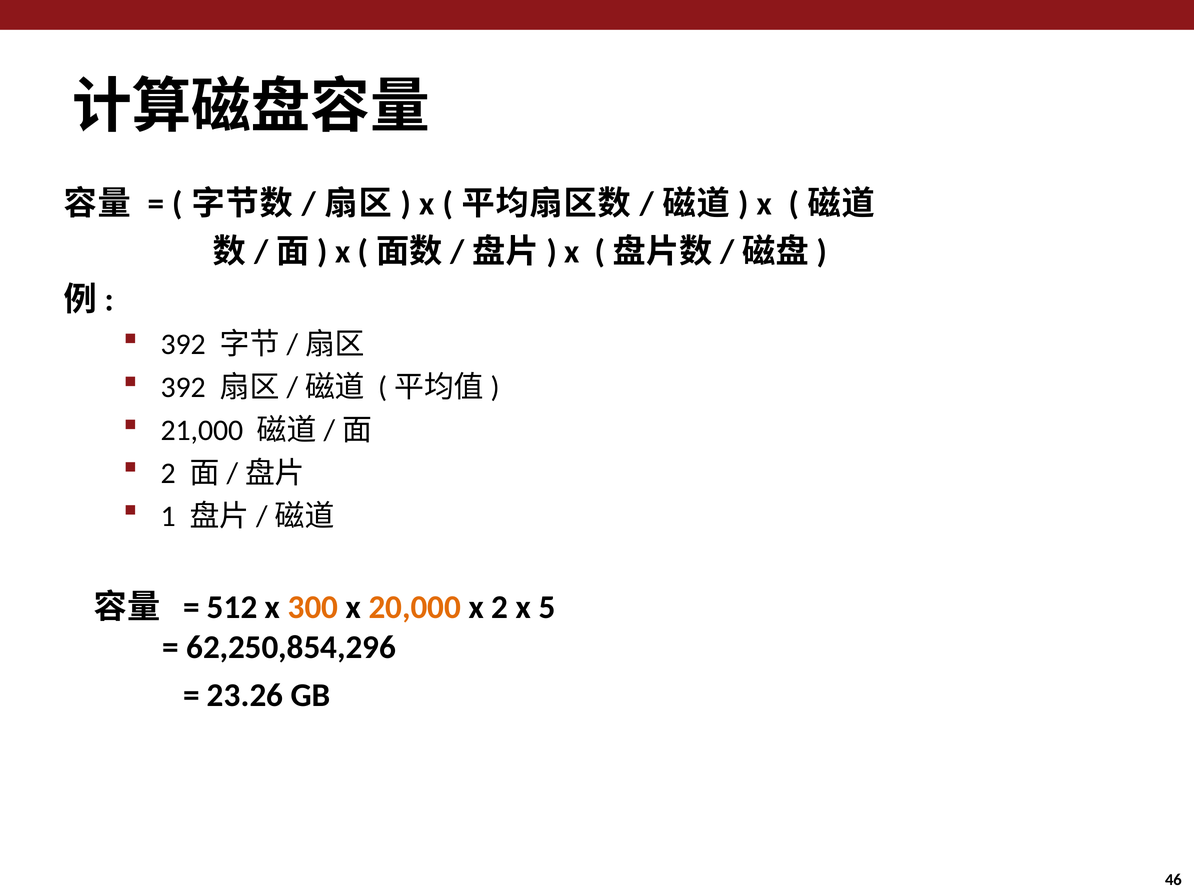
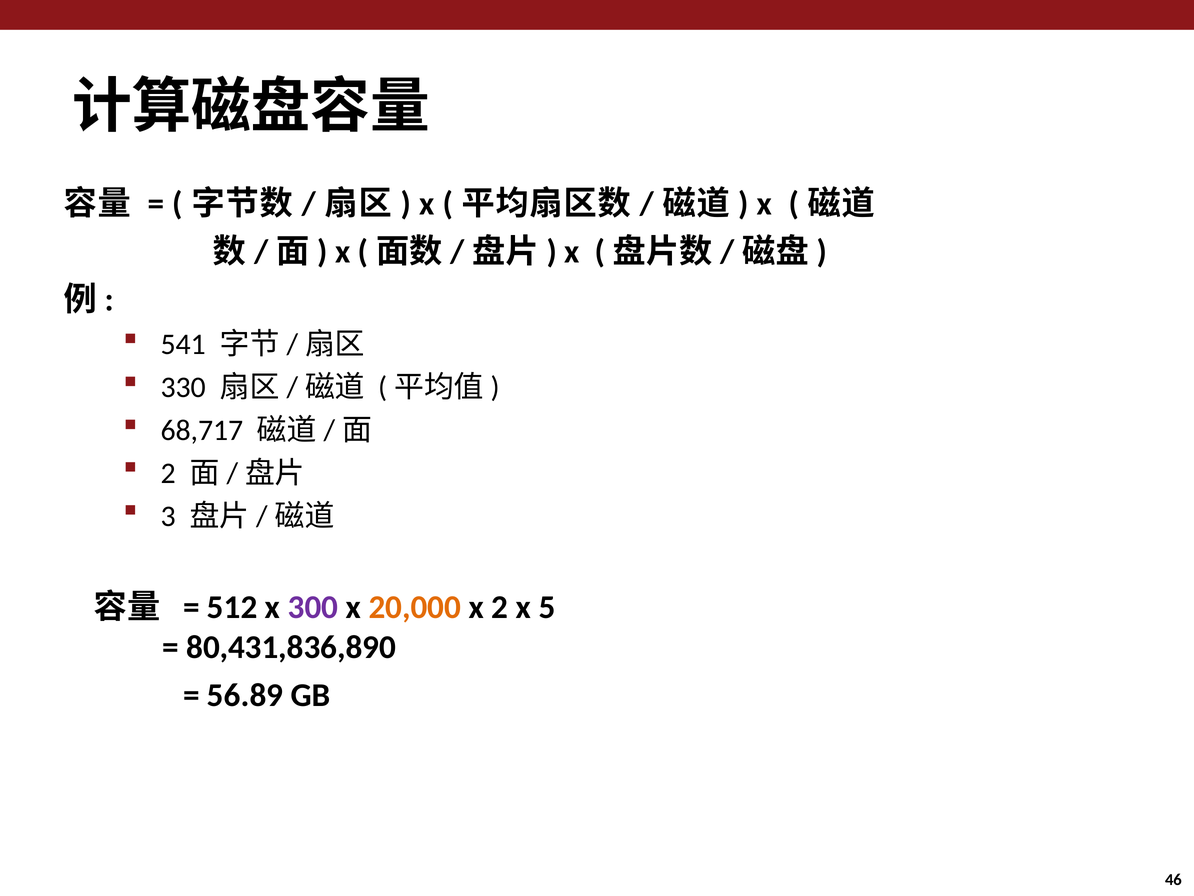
392 at (183, 344): 392 -> 541
392 at (183, 387): 392 -> 330
21,000: 21,000 -> 68,717
1: 1 -> 3
300 colour: orange -> purple
62,250,854,296: 62,250,854,296 -> 80,431,836,890
23.26: 23.26 -> 56.89
